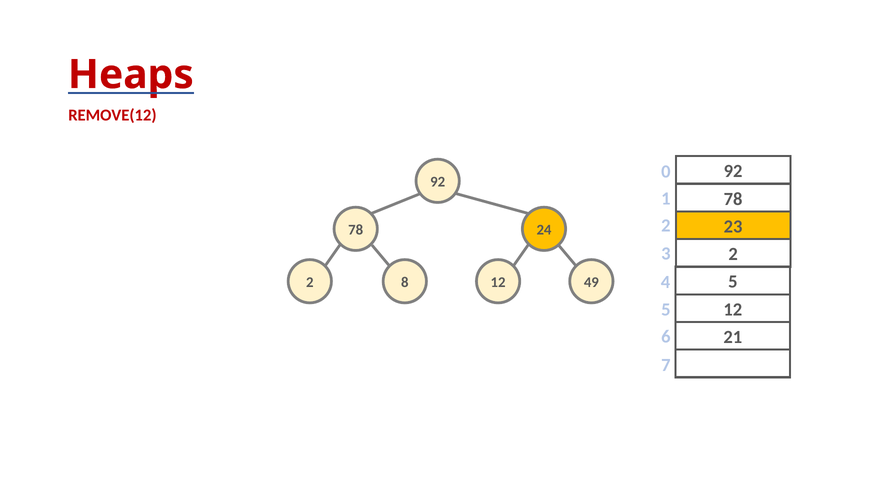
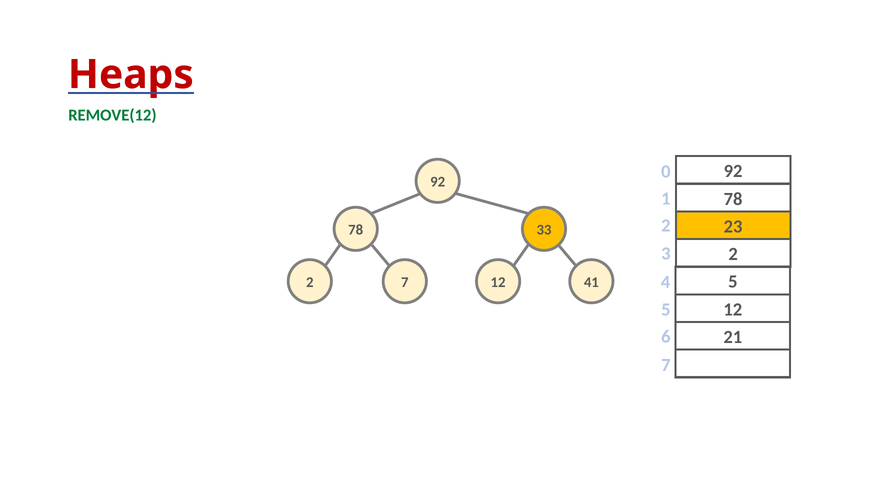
REMOVE(12 colour: red -> green
24: 24 -> 33
2 8: 8 -> 7
49: 49 -> 41
